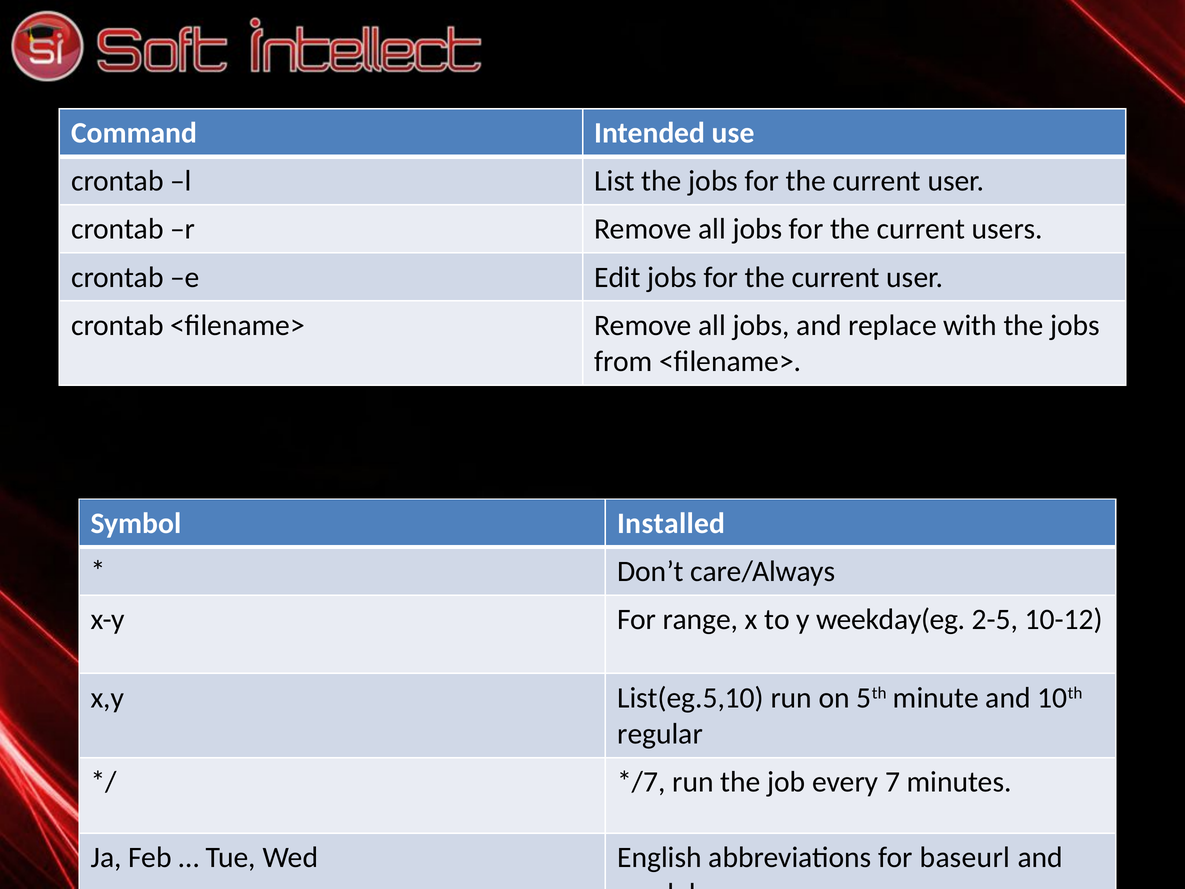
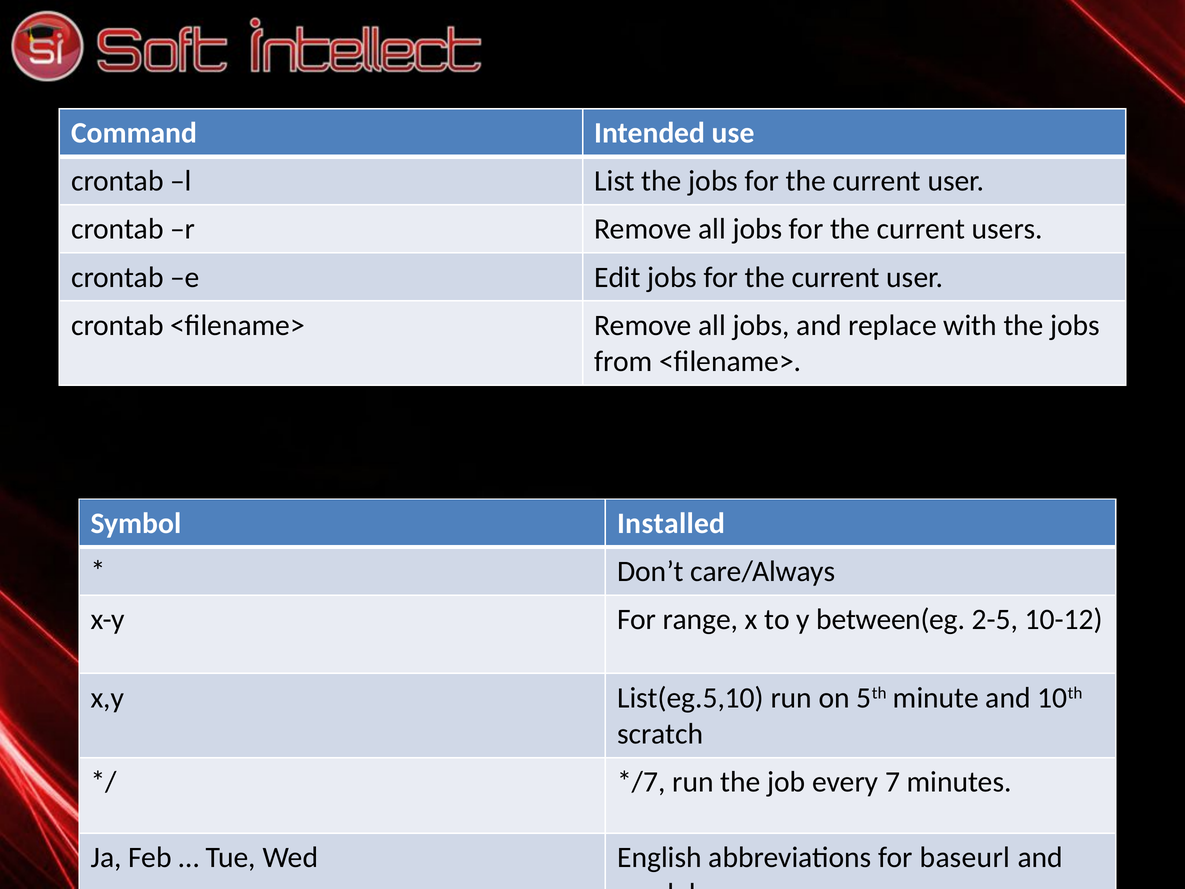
weekday(eg: weekday(eg -> between(eg
regular: regular -> scratch
